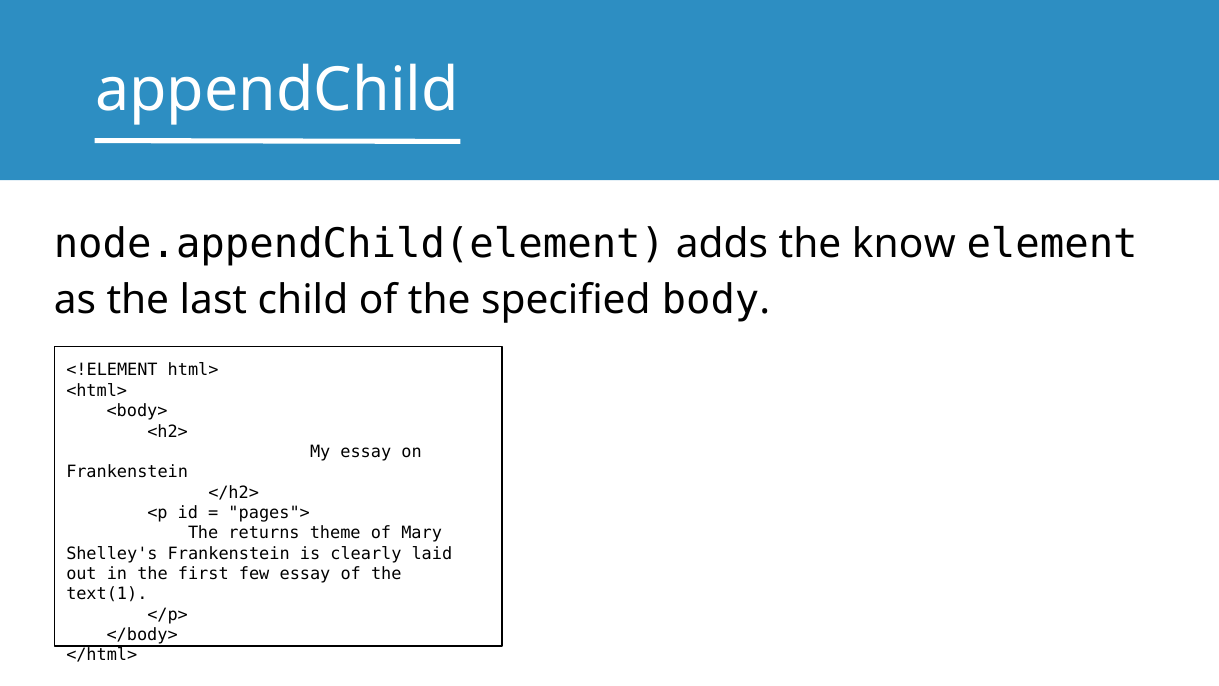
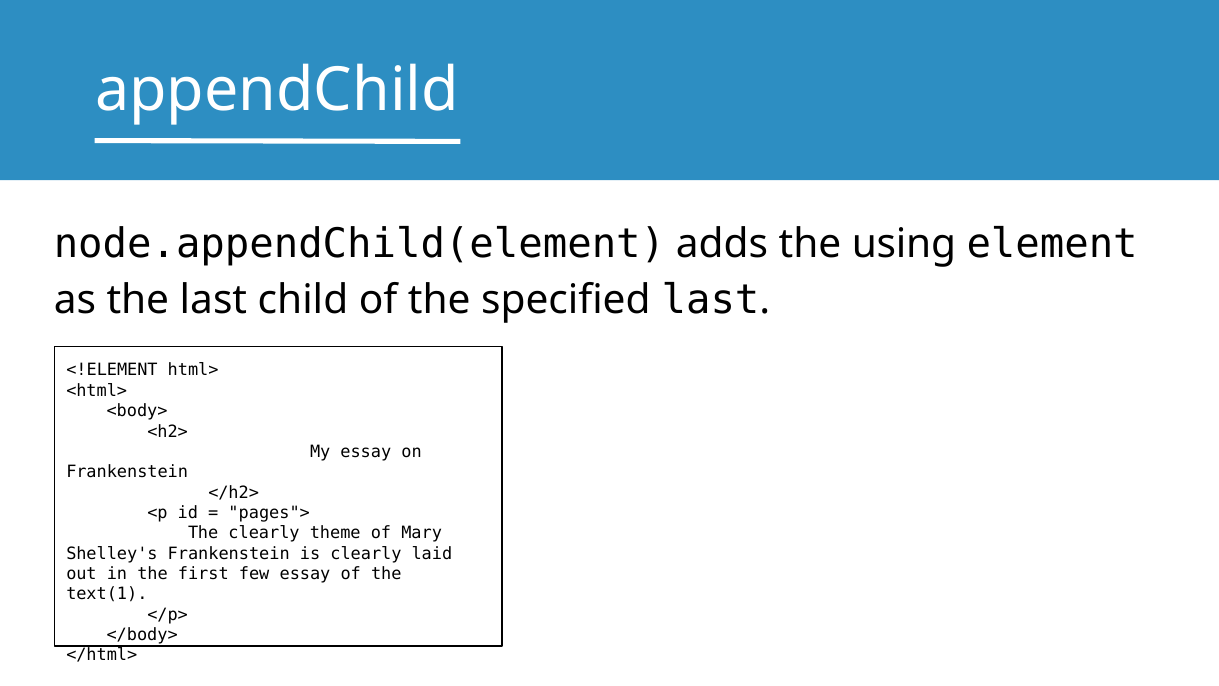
know: know -> using
specified body: body -> last
The returns: returns -> clearly
